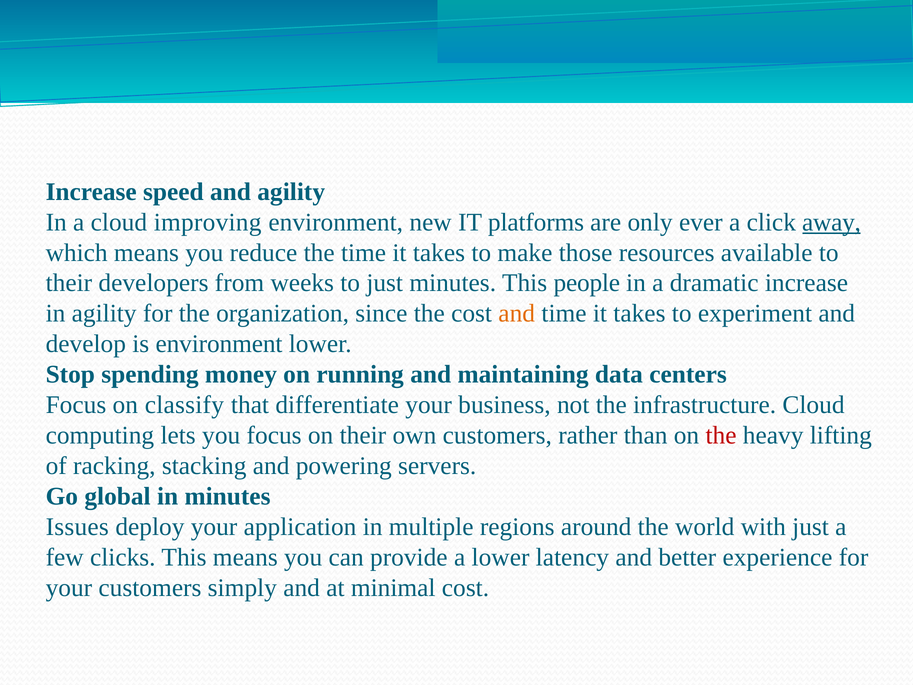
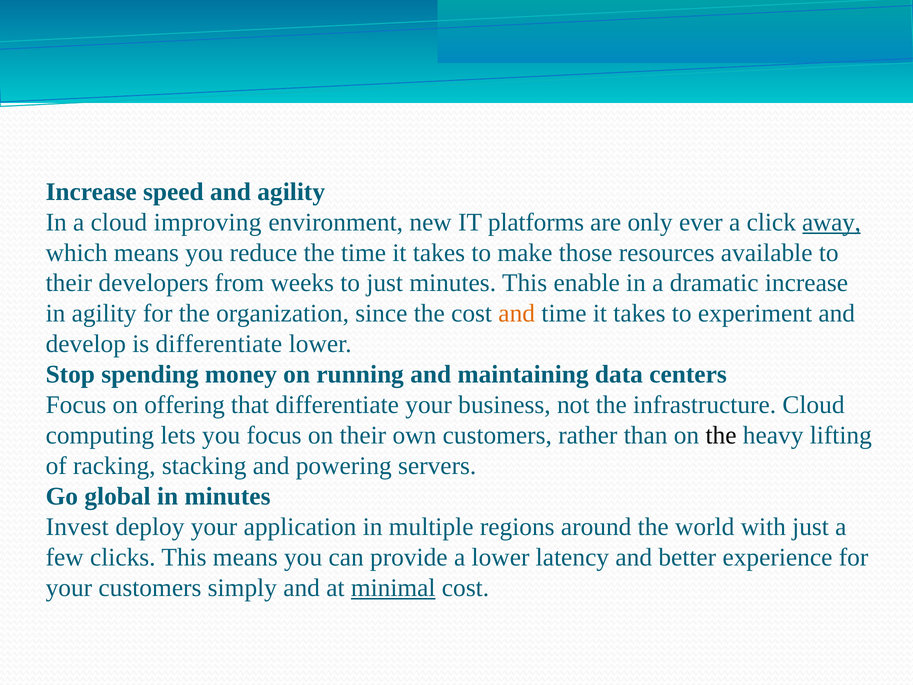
people: people -> enable
is environment: environment -> differentiate
classify: classify -> offering
the at (721, 435) colour: red -> black
Issues: Issues -> Invest
minimal underline: none -> present
